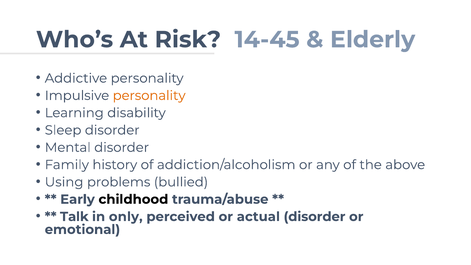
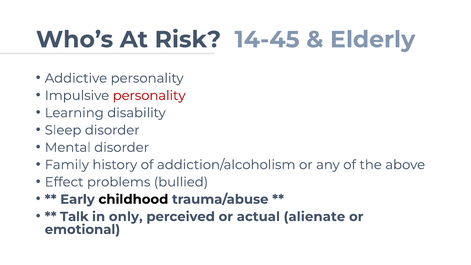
personality at (149, 96) colour: orange -> red
Using: Using -> Effect
actual disorder: disorder -> alienate
